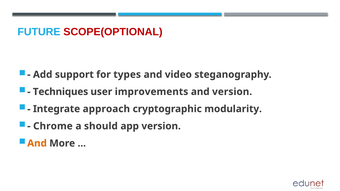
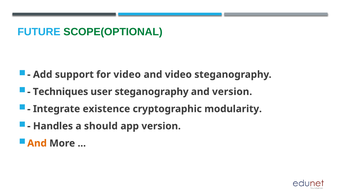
SCOPE(OPTIONAL colour: red -> green
for types: types -> video
user improvements: improvements -> steganography
approach: approach -> existence
Chrome: Chrome -> Handles
